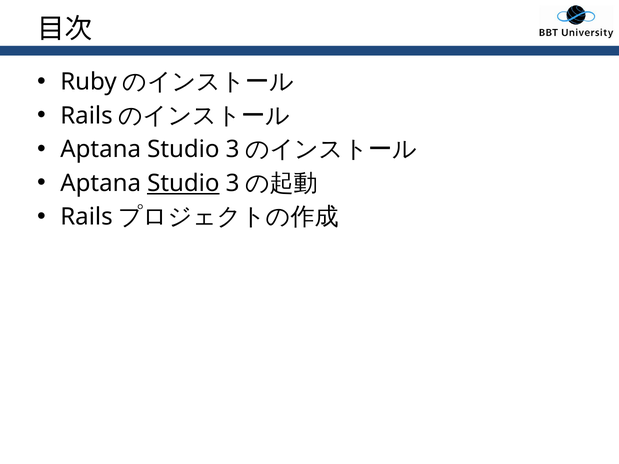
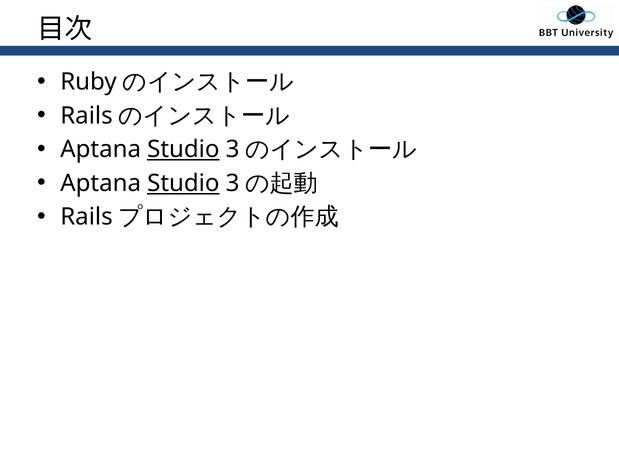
Studio at (183, 150) underline: none -> present
